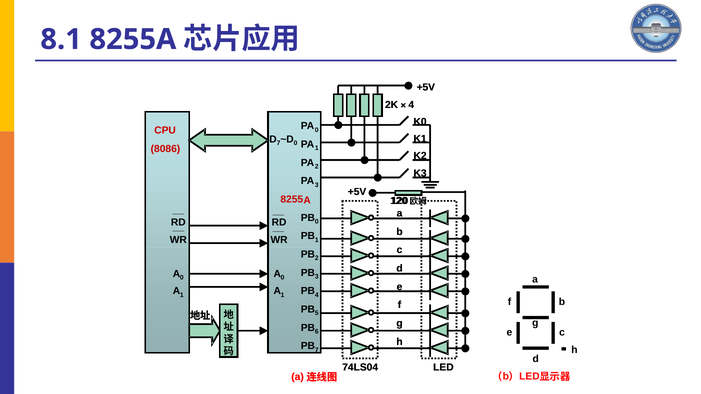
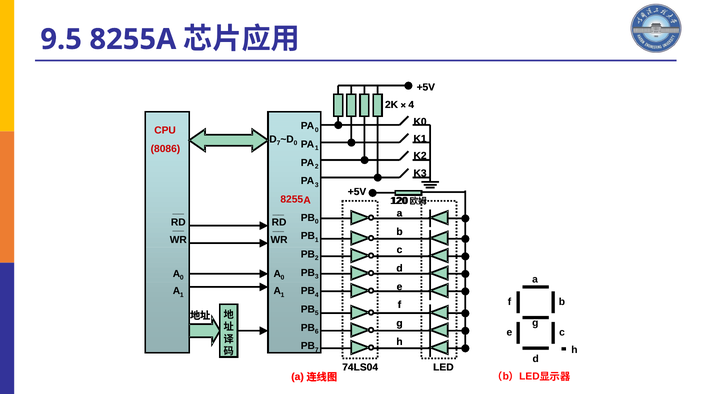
8.1: 8.1 -> 9.5
